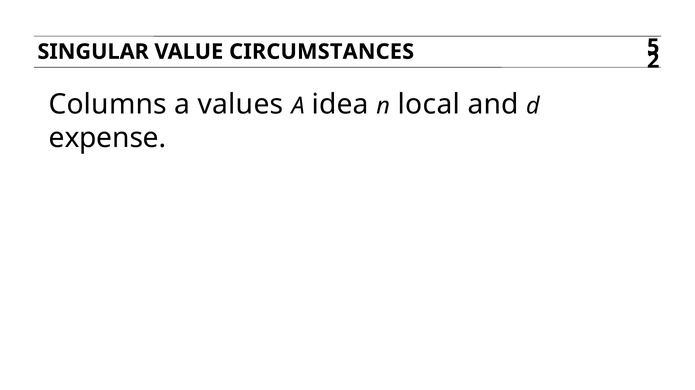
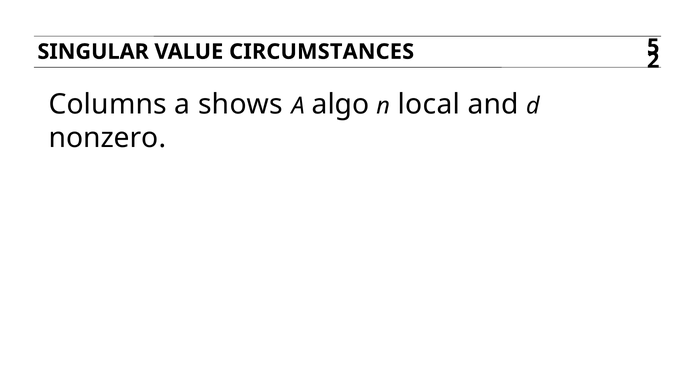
values: values -> shows
idea: idea -> algo
expense: expense -> nonzero
